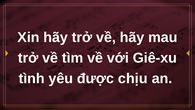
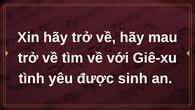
chịu: chịu -> sinh
